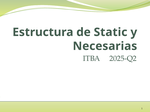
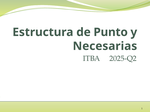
Static: Static -> Punto
